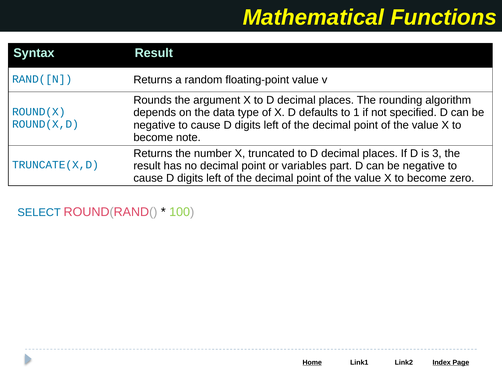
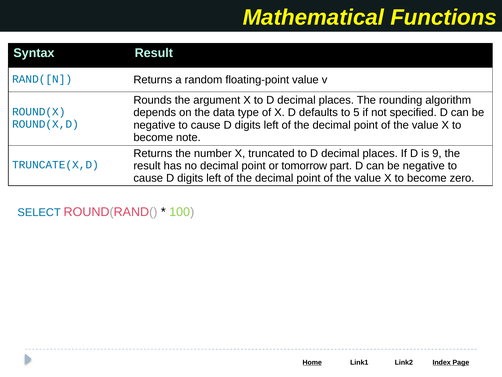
1: 1 -> 5
3: 3 -> 9
variables: variables -> tomorrow
